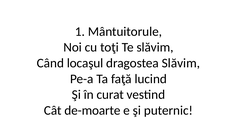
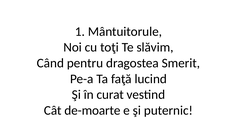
locaşul: locaşul -> pentru
dragostea Slăvim: Slăvim -> Smerit
